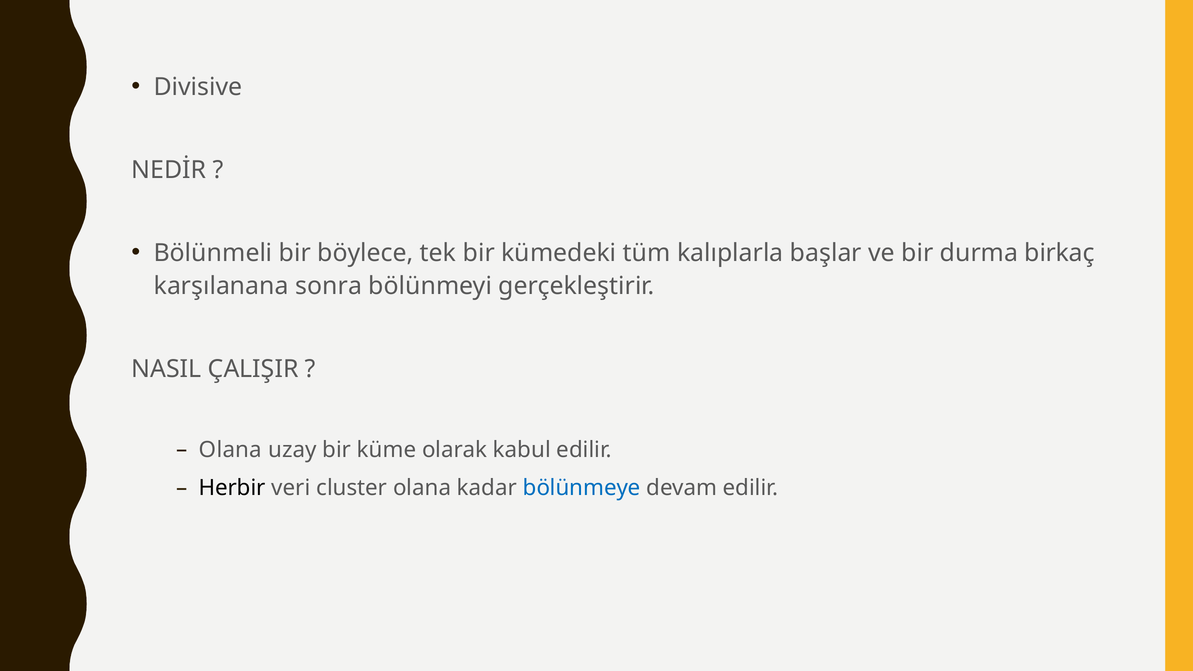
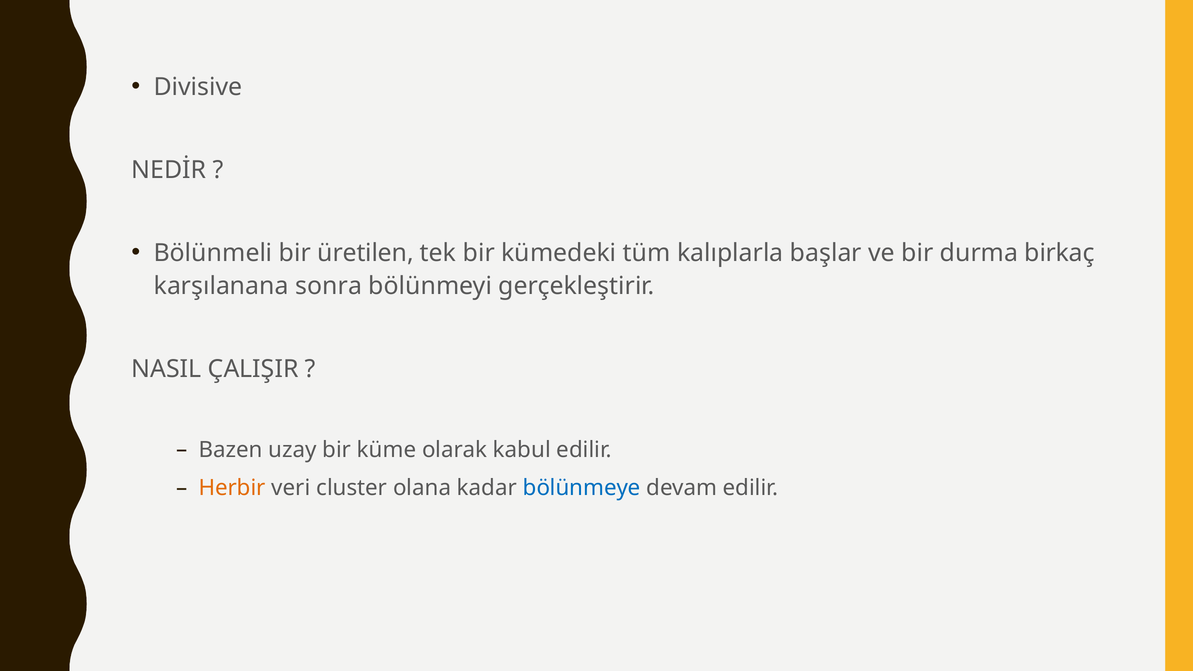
böylece: böylece -> üretilen
Olana at (230, 450): Olana -> Bazen
Herbir colour: black -> orange
